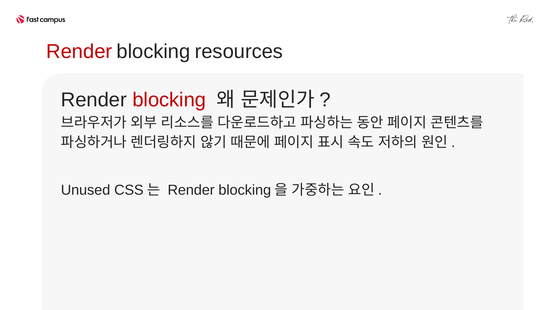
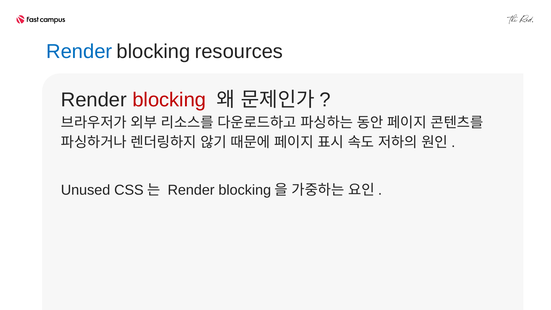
Render at (79, 52) colour: red -> blue
